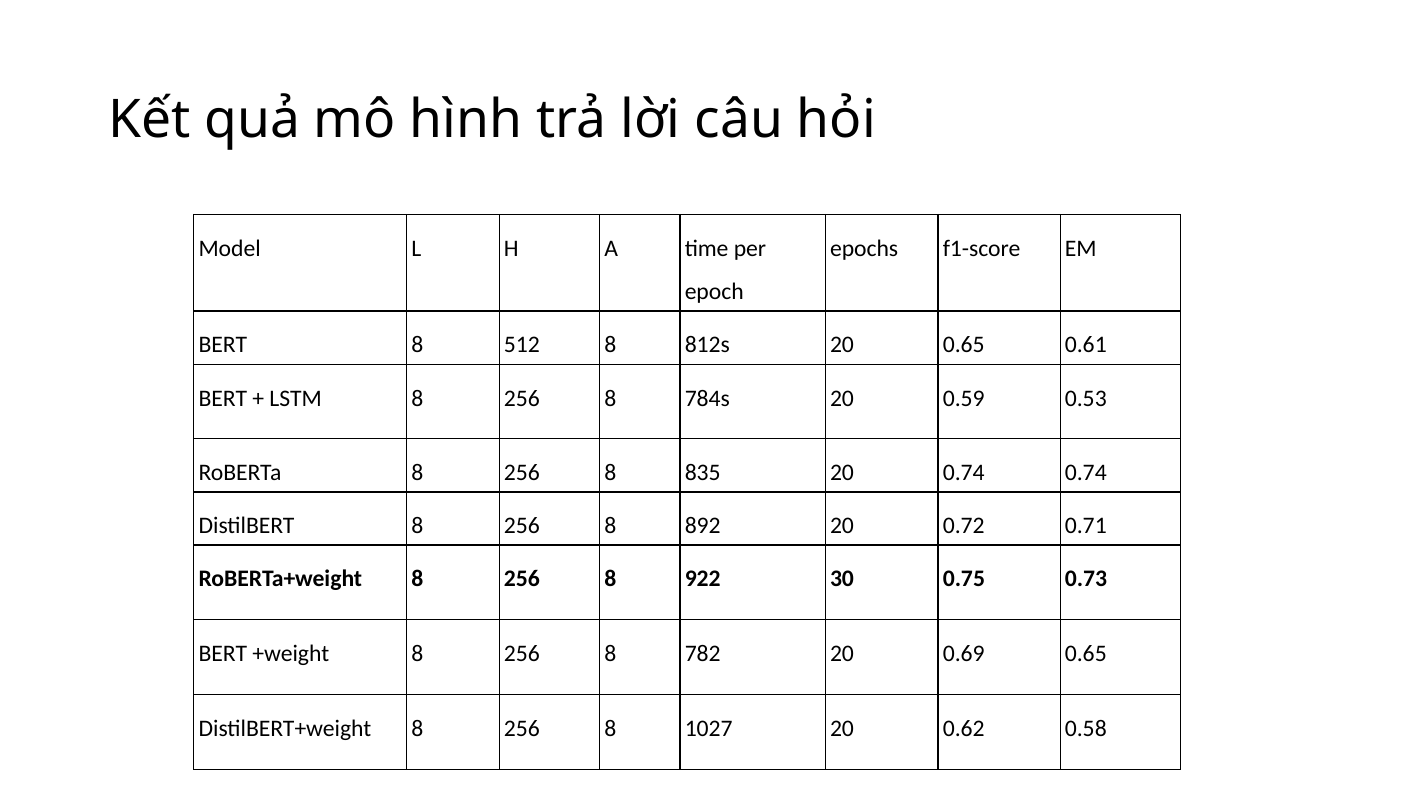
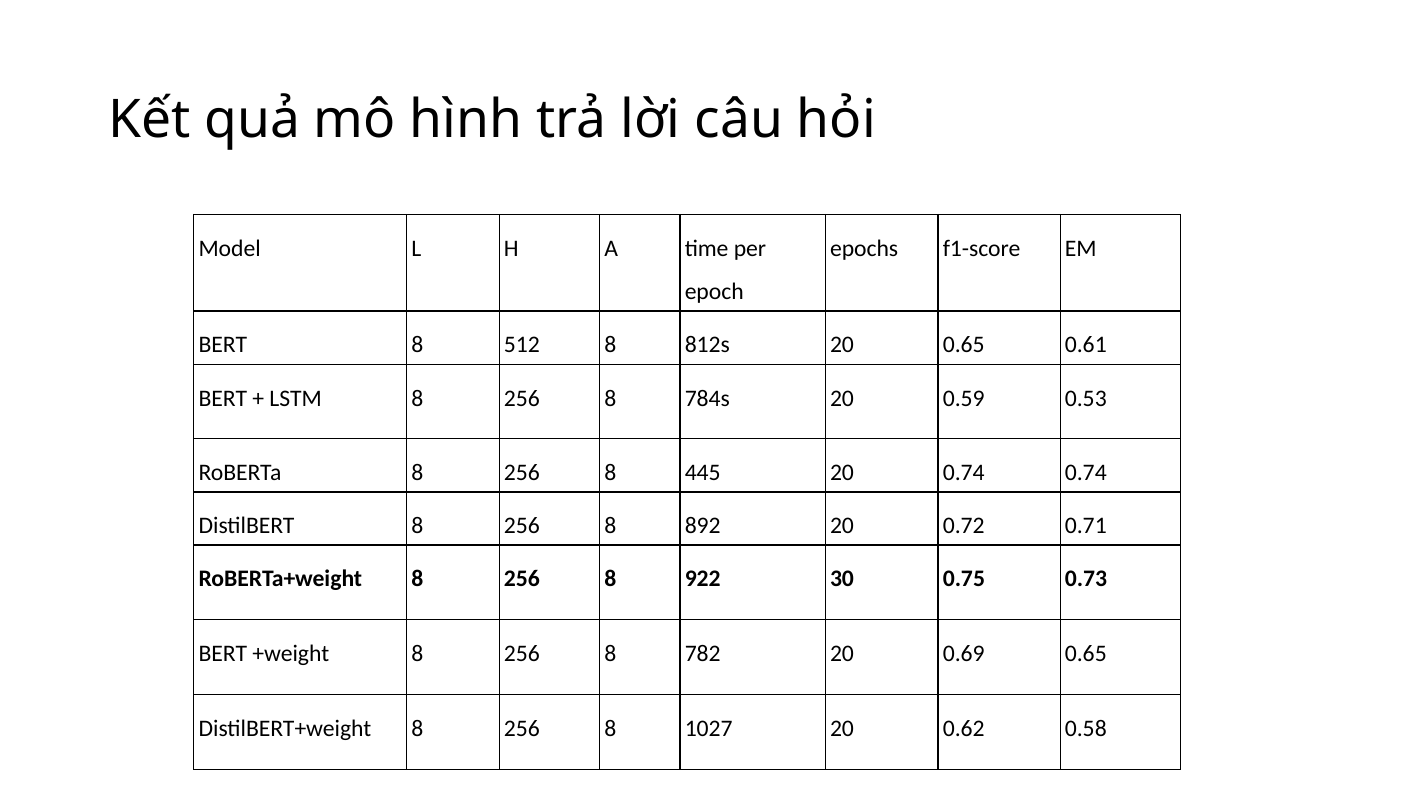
835: 835 -> 445
